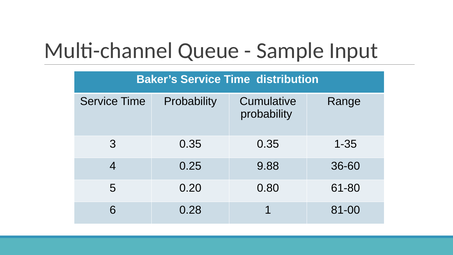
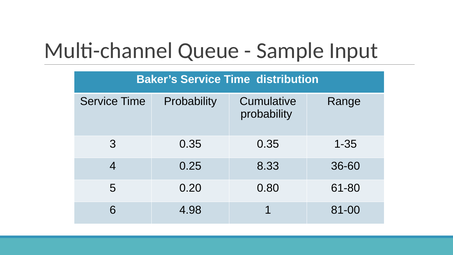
9.88: 9.88 -> 8.33
0.28: 0.28 -> 4.98
